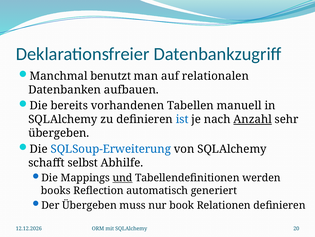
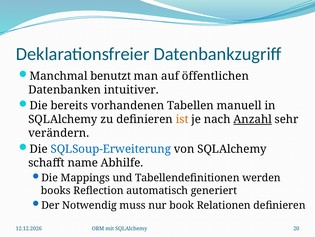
relationalen: relationalen -> öffentlichen
aufbauen: aufbauen -> intuitiver
ist colour: blue -> orange
übergeben at (59, 133): übergeben -> verändern
selbst: selbst -> name
und underline: present -> none
Der Übergeben: Übergeben -> Notwendig
